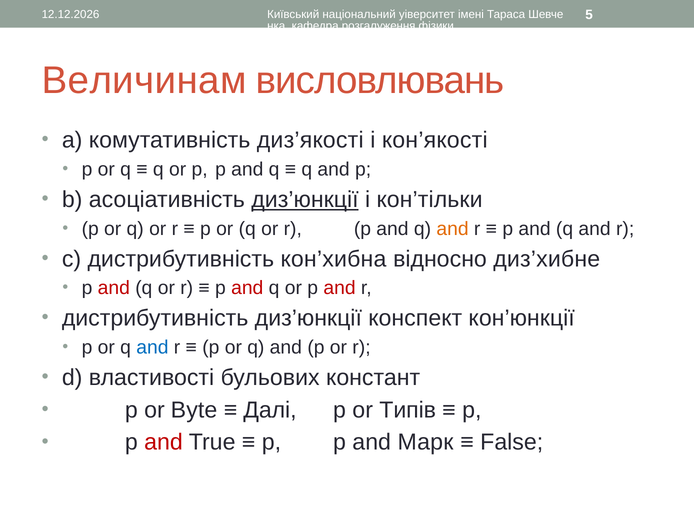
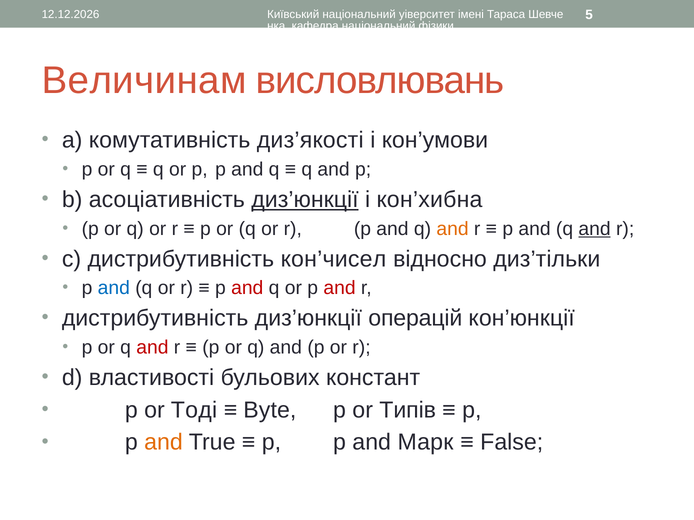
кафедра розгалуження: розгалуження -> національний
кон’якості: кон’якості -> кон’умови
кон’тільки: кон’тільки -> кон’хибна
and at (595, 229) underline: none -> present
кон’хибна: кон’хибна -> кон’чисел
диз’хибне: диз’хибне -> диз’тільки
and at (114, 288) colour: red -> blue
конспект: конспект -> операцій
and at (152, 348) colour: blue -> red
Byte: Byte -> Тоді
Далі: Далі -> Byte
and at (163, 443) colour: red -> orange
